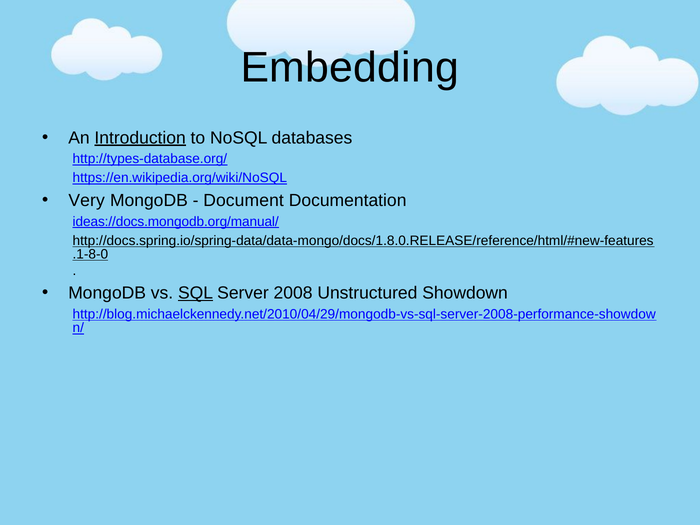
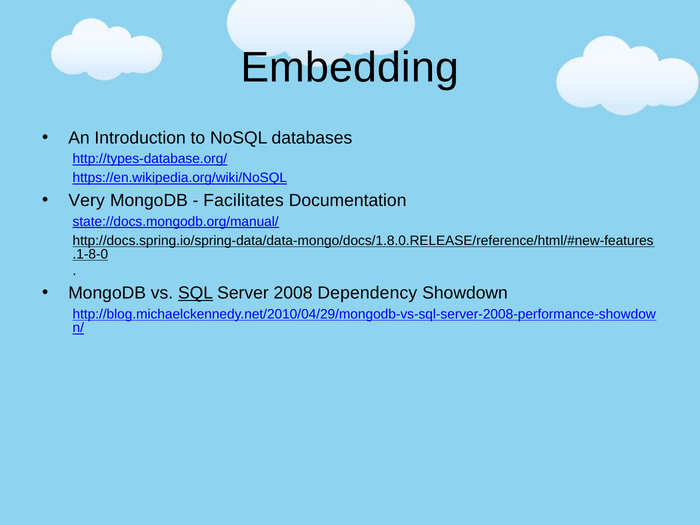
Introduction underline: present -> none
Document: Document -> Facilitates
ideas://docs.mongodb.org/manual/: ideas://docs.mongodb.org/manual/ -> state://docs.mongodb.org/manual/
Unstructured: Unstructured -> Dependency
